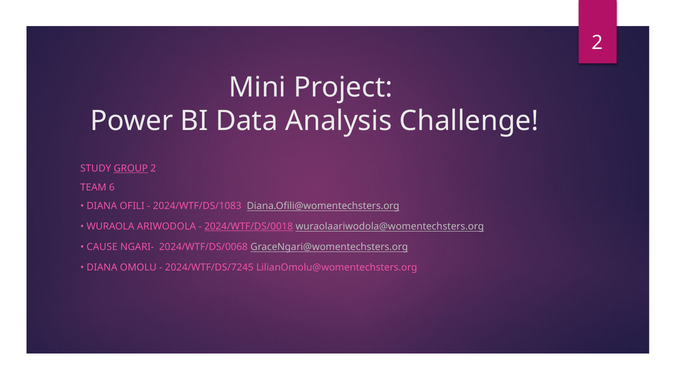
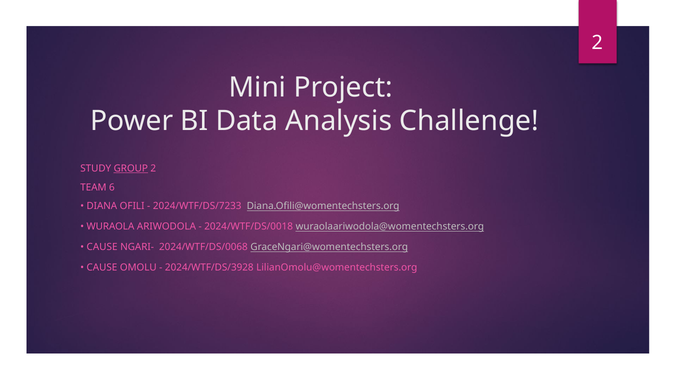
2024/WTF/DS/1083: 2024/WTF/DS/1083 -> 2024/WTF/DS/7233
2024/WTF/DS/0018 underline: present -> none
DIANA at (102, 268): DIANA -> CAUSE
2024/WTF/DS/7245: 2024/WTF/DS/7245 -> 2024/WTF/DS/3928
